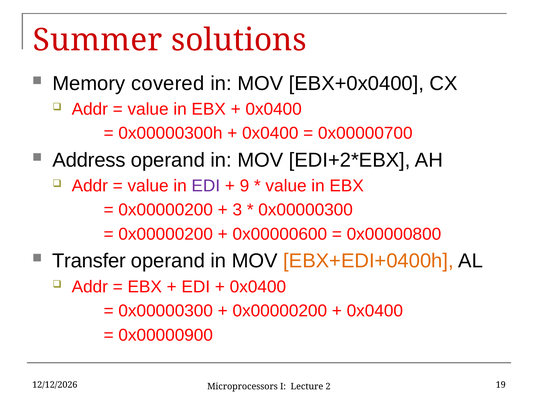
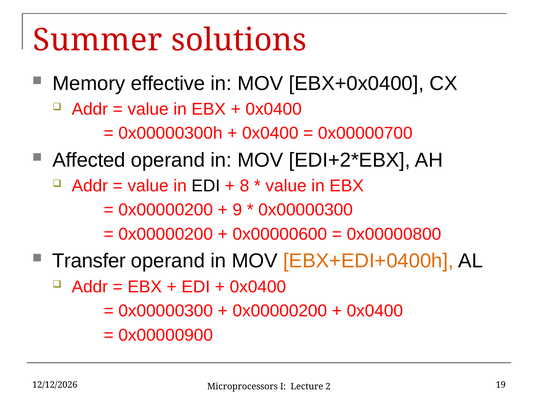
covered: covered -> effective
Address: Address -> Affected
EDI at (206, 186) colour: purple -> black
9: 9 -> 8
3: 3 -> 9
